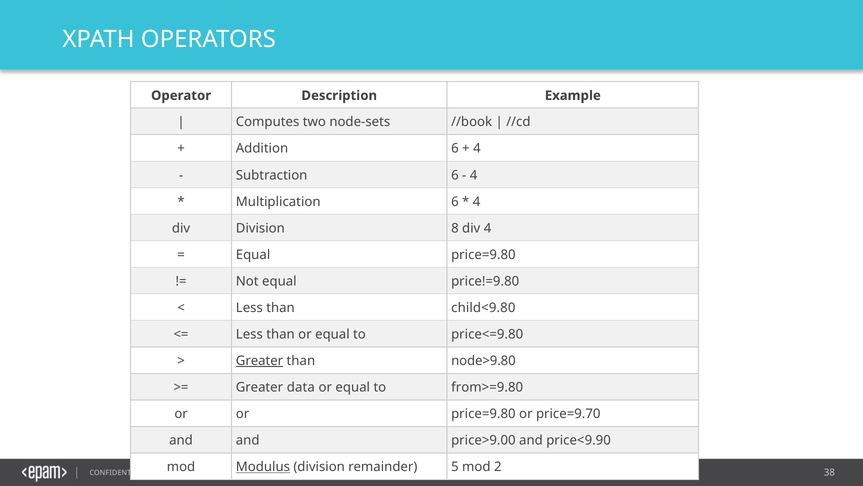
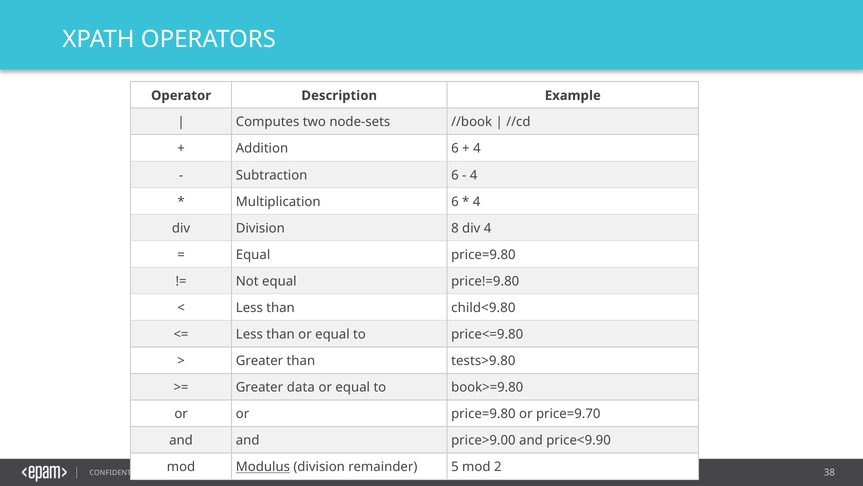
Greater at (260, 360) underline: present -> none
node>9.80: node>9.80 -> tests>9.80
from>=9.80: from>=9.80 -> book>=9.80
